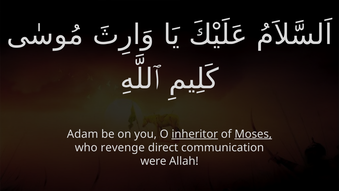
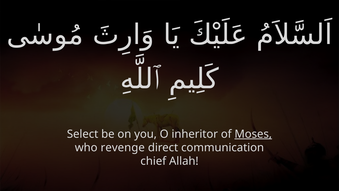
Adam: Adam -> Select
inheritor underline: present -> none
were: were -> chief
